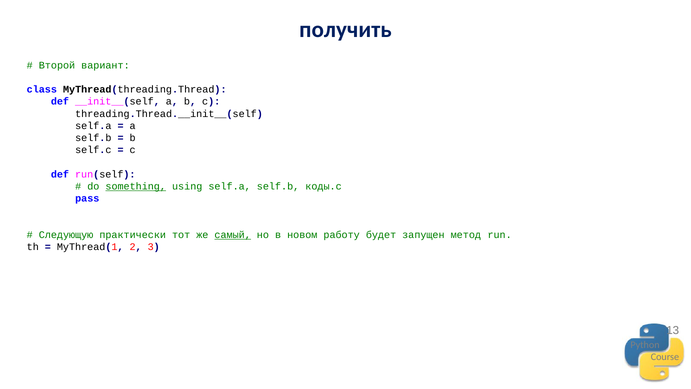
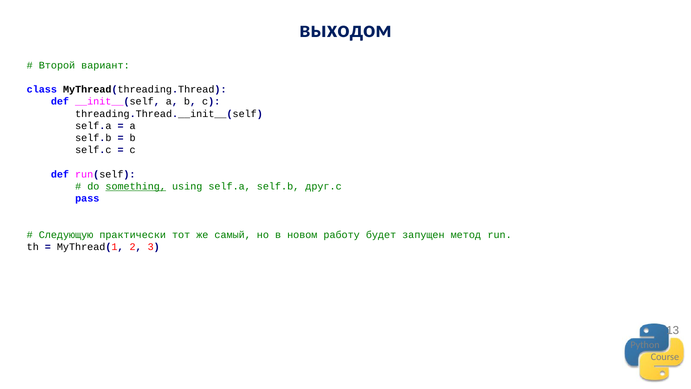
получить: получить -> выходом
коды.c: коды.c -> друг.c
самый underline: present -> none
